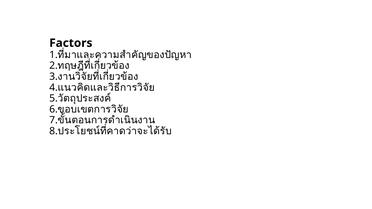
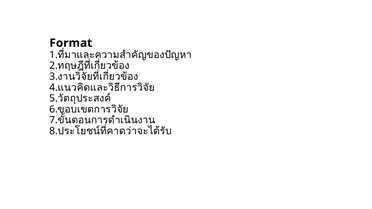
Factors: Factors -> Format
